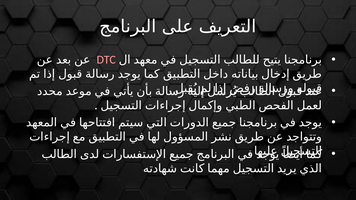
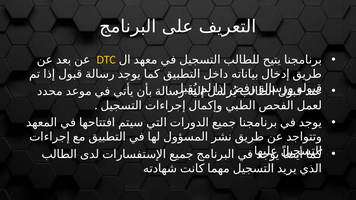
DTC colour: pink -> yellow
